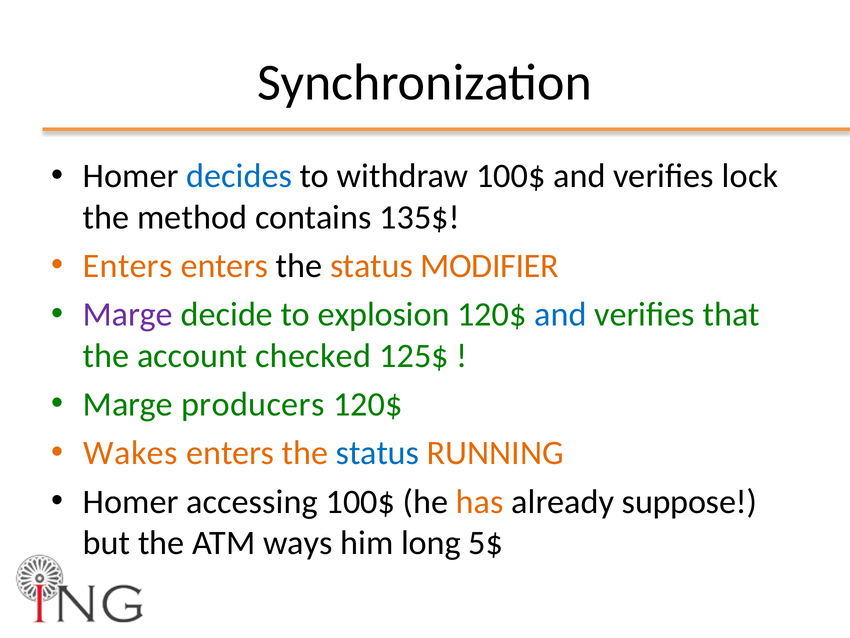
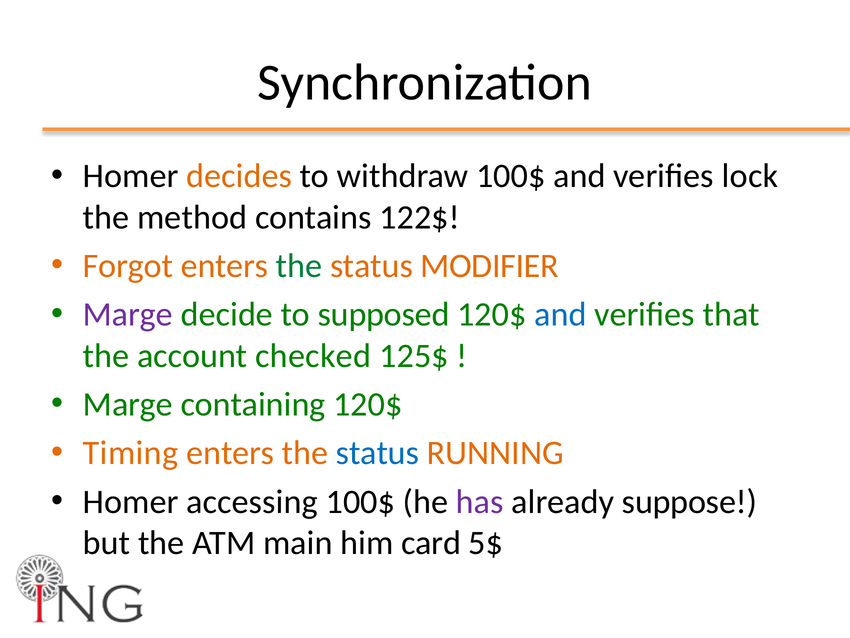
decides colour: blue -> orange
135$: 135$ -> 122$
Enters at (128, 266): Enters -> Forgot
the at (299, 266) colour: black -> green
explosion: explosion -> supposed
producers: producers -> containing
Wakes: Wakes -> Timing
has colour: orange -> purple
ways: ways -> main
long: long -> card
